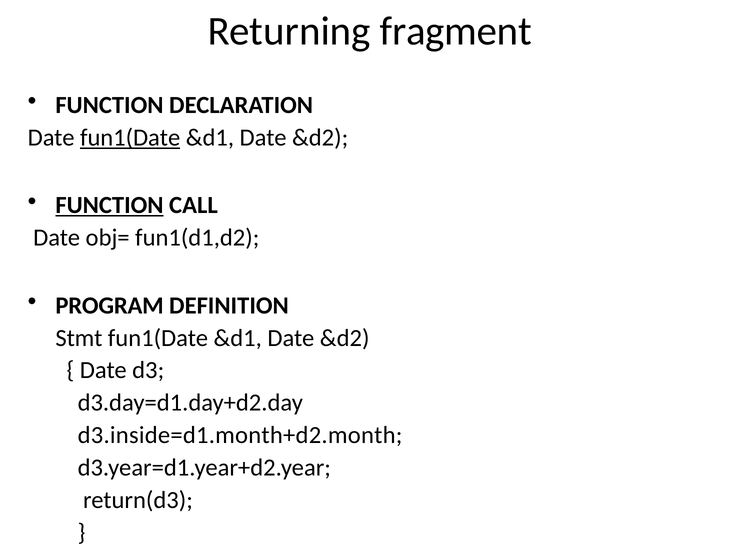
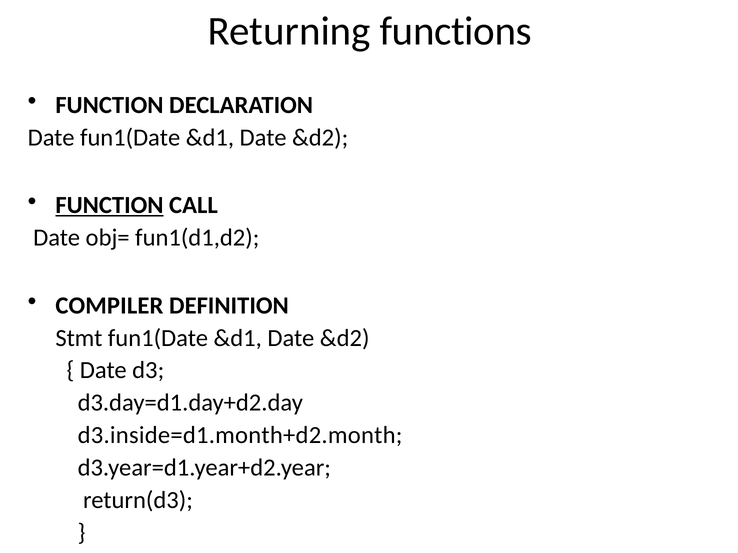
fragment: fragment -> functions
fun1(Date at (130, 138) underline: present -> none
PROGRAM: PROGRAM -> COMPILER
